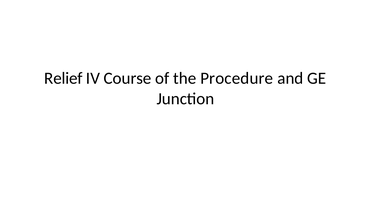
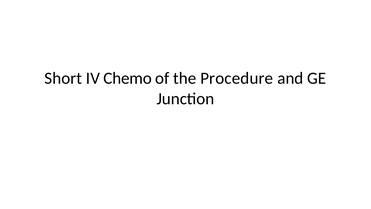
Relief: Relief -> Short
Course: Course -> Chemo
